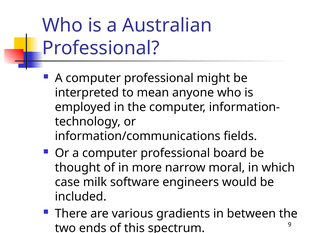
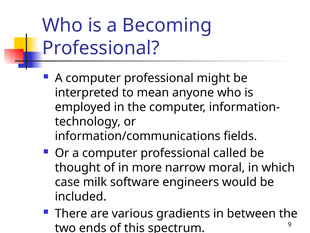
Australian: Australian -> Becoming
board: board -> called
